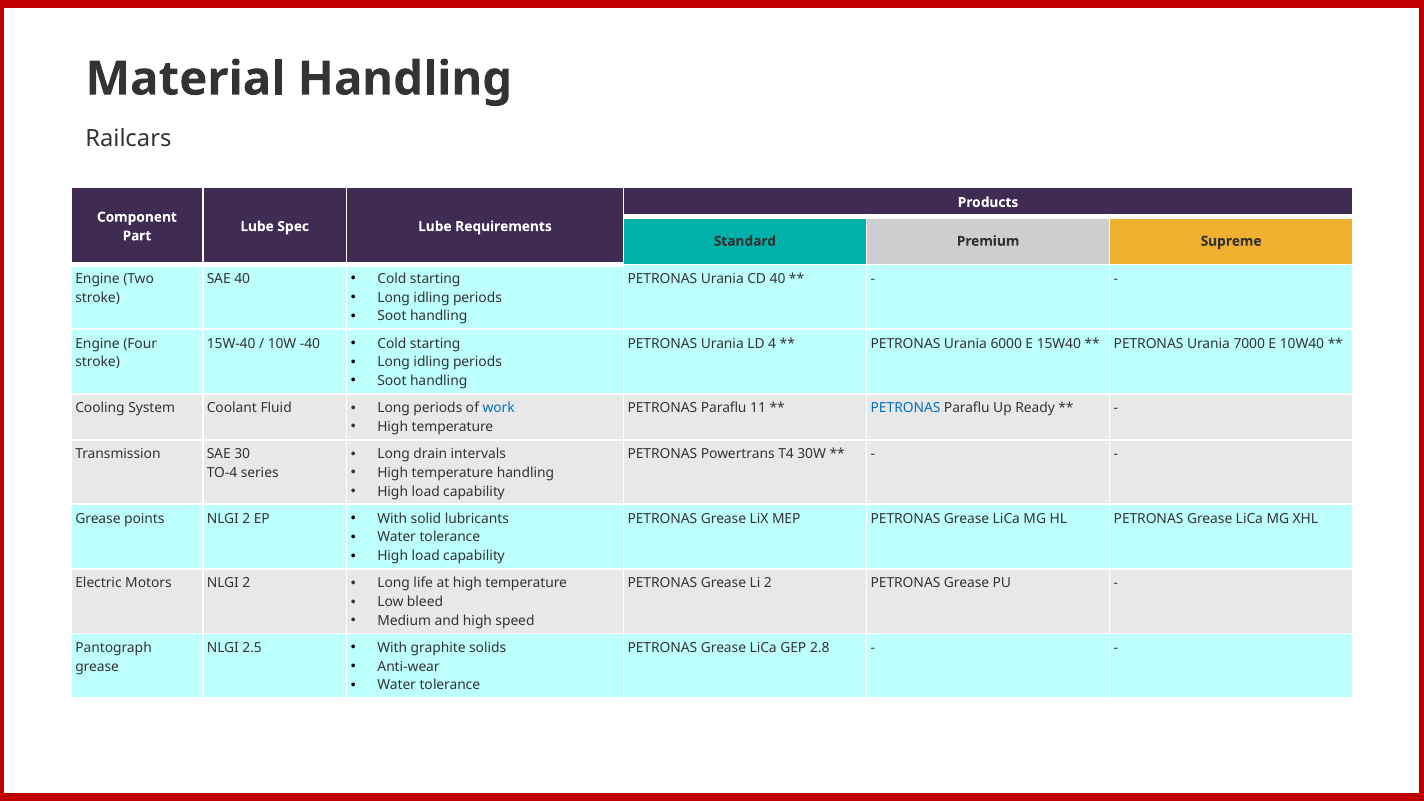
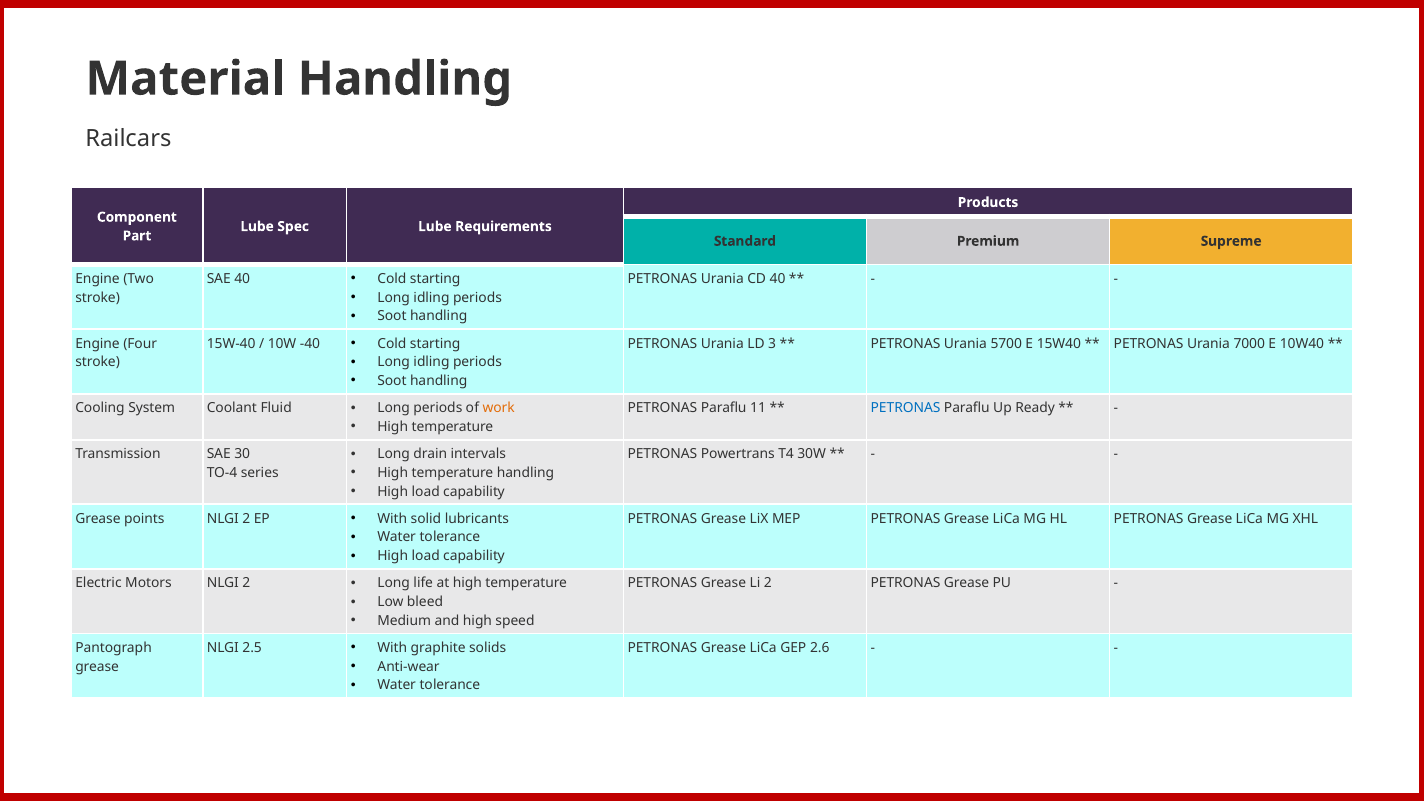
4: 4 -> 3
6000: 6000 -> 5700
work colour: blue -> orange
2.8: 2.8 -> 2.6
